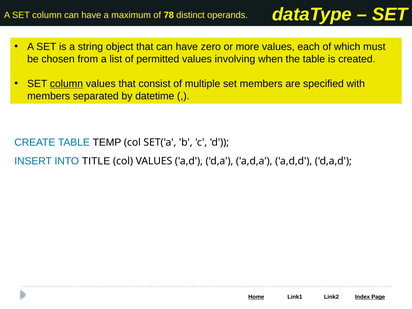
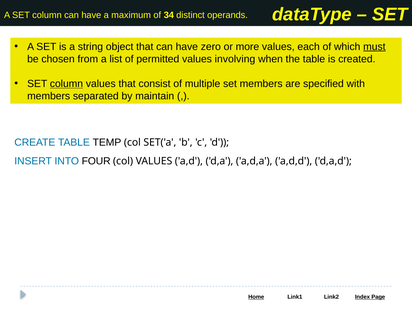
78: 78 -> 34
must underline: none -> present
datetime: datetime -> maintain
TITLE: TITLE -> FOUR
